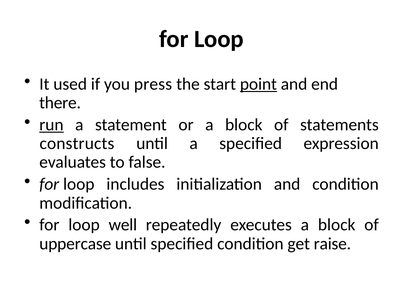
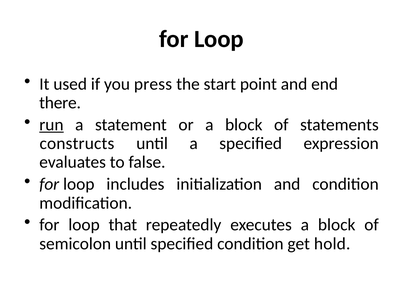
point underline: present -> none
well: well -> that
uppercase: uppercase -> semicolon
raise: raise -> hold
